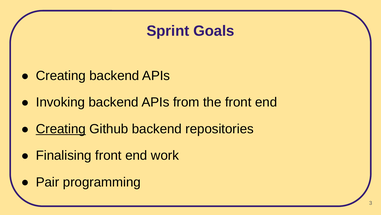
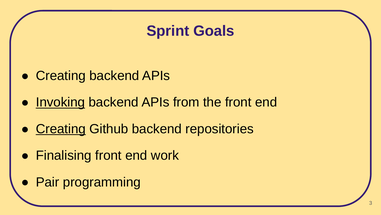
Invoking underline: none -> present
